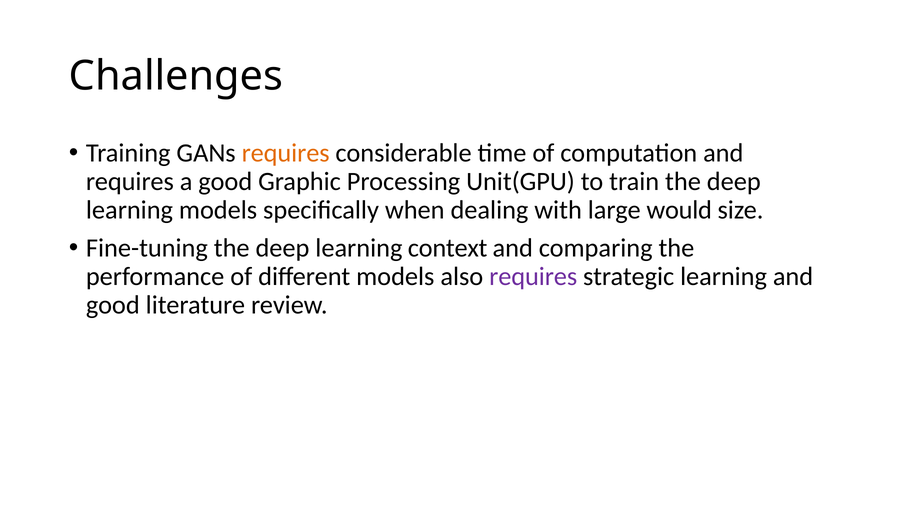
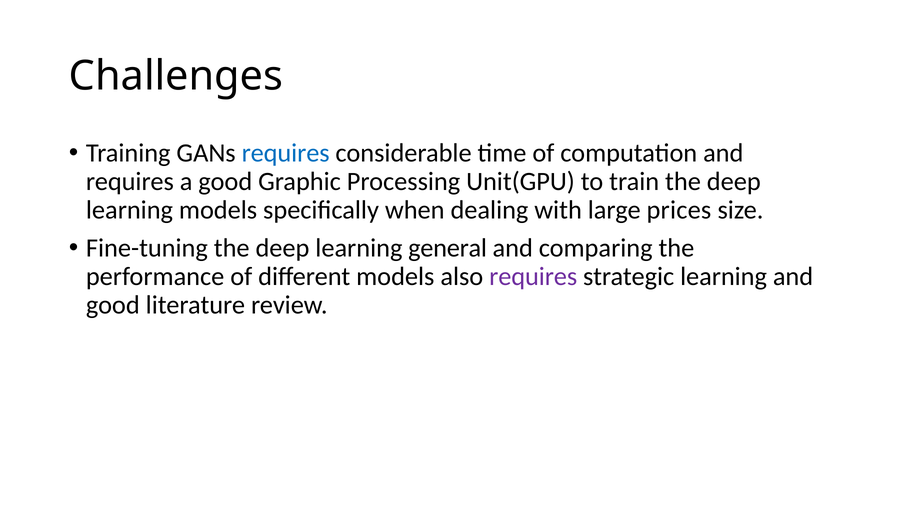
requires at (286, 153) colour: orange -> blue
would: would -> prices
context: context -> general
